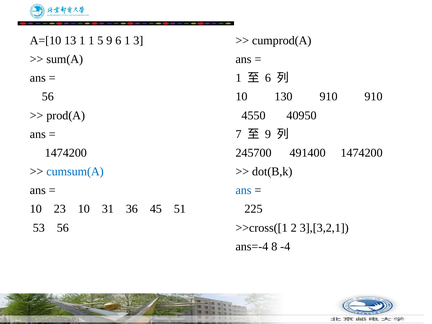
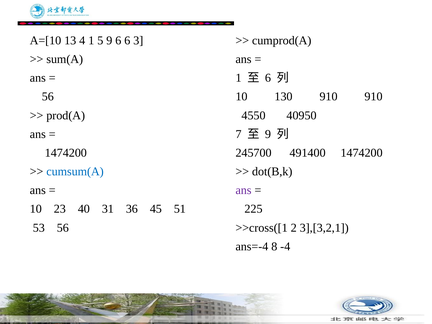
13 1: 1 -> 4
6 1: 1 -> 6
ans at (244, 190) colour: blue -> purple
23 10: 10 -> 40
